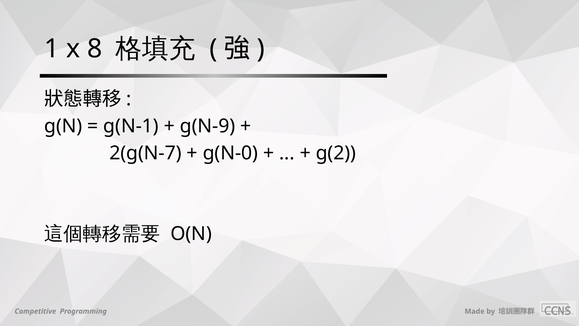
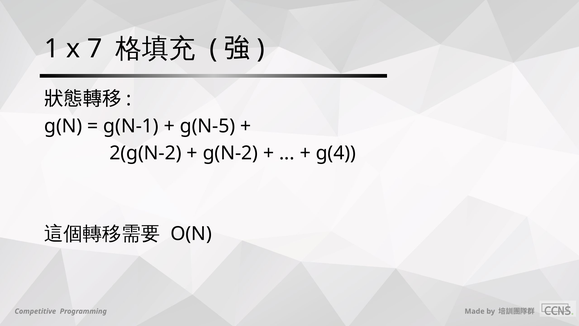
8: 8 -> 7
g(N-9: g(N-9 -> g(N-5
2(g(N-7: 2(g(N-7 -> 2(g(N-2
g(N-0: g(N-0 -> g(N-2
g(2: g(2 -> g(4
